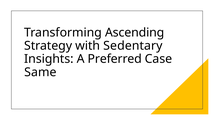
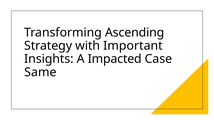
Sedentary: Sedentary -> Important
Preferred: Preferred -> Impacted
